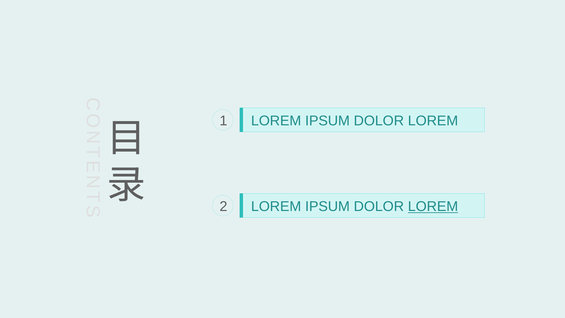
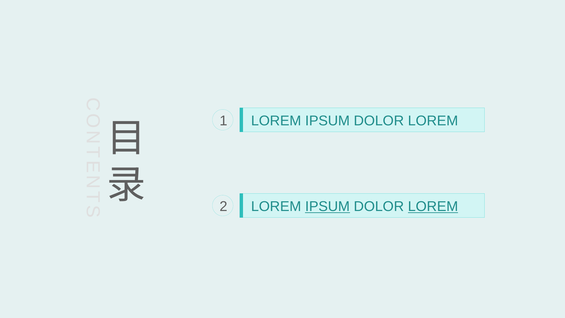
IPSUM at (327, 206) underline: none -> present
